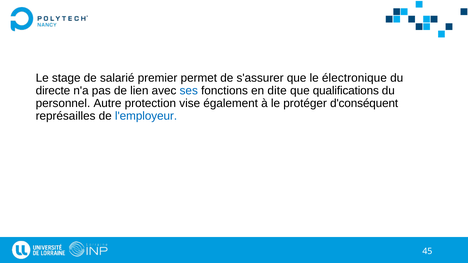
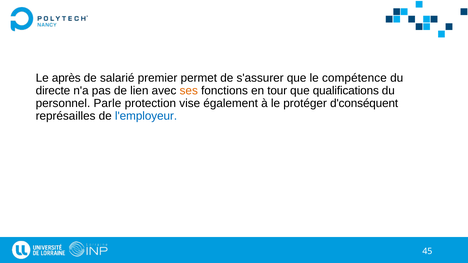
stage: stage -> après
électronique: électronique -> compétence
ses colour: blue -> orange
dite: dite -> tour
Autre: Autre -> Parle
